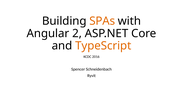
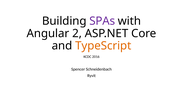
SPAs colour: orange -> purple
